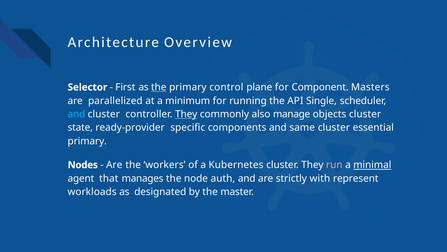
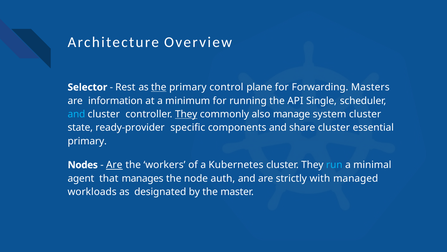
First: First -> Rest
Component: Component -> Forwarding
parallelized: parallelized -> information
objects: objects -> system
same: same -> share
Are at (114, 165) underline: none -> present
run colour: pink -> light blue
minimal underline: present -> none
represent: represent -> managed
